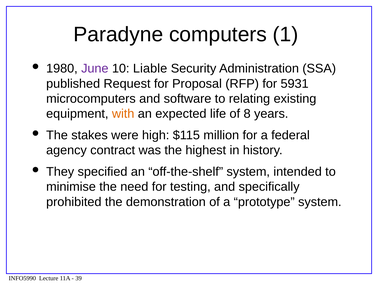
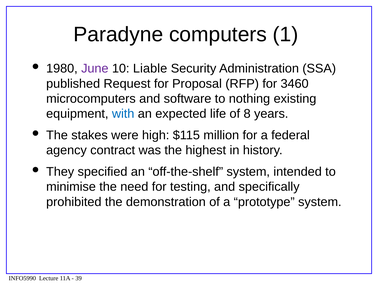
5931: 5931 -> 3460
relating: relating -> nothing
with colour: orange -> blue
